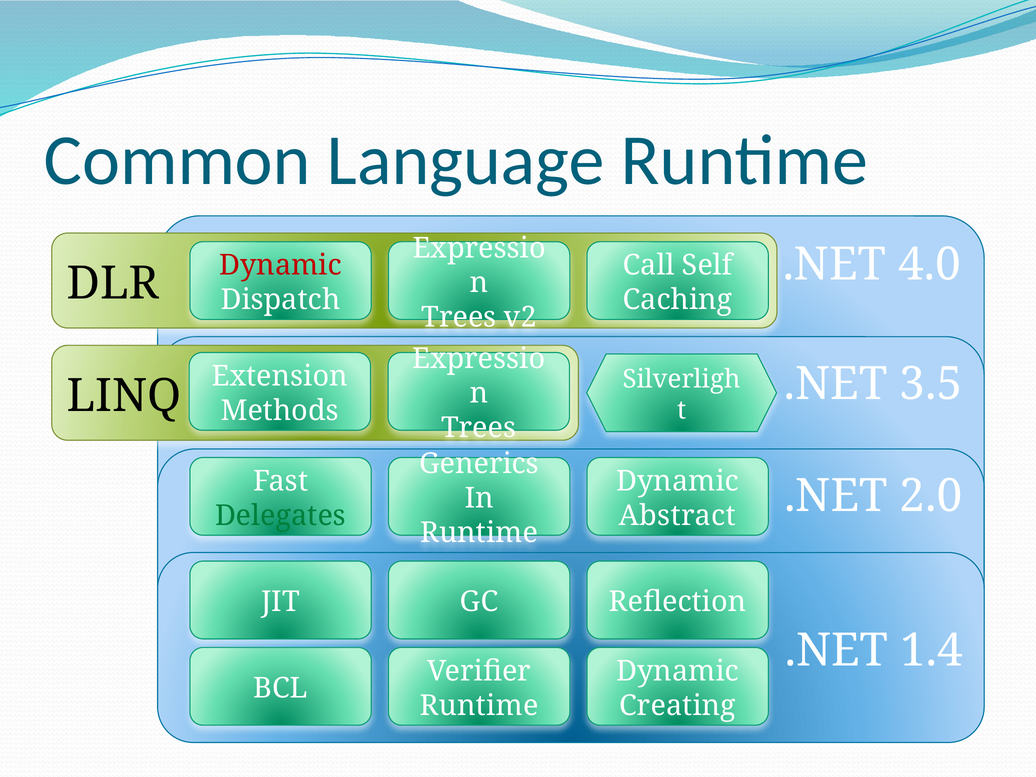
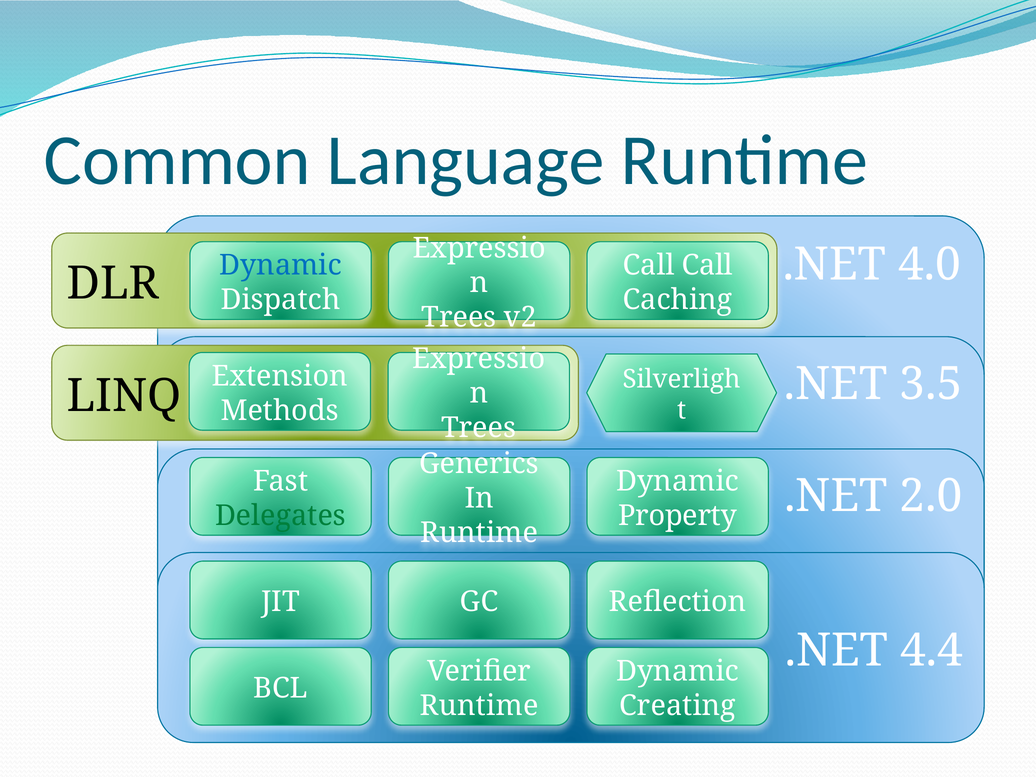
Dynamic at (281, 265) colour: red -> blue
Call Self: Self -> Call
Abstract: Abstract -> Property
1.4: 1.4 -> 4.4
